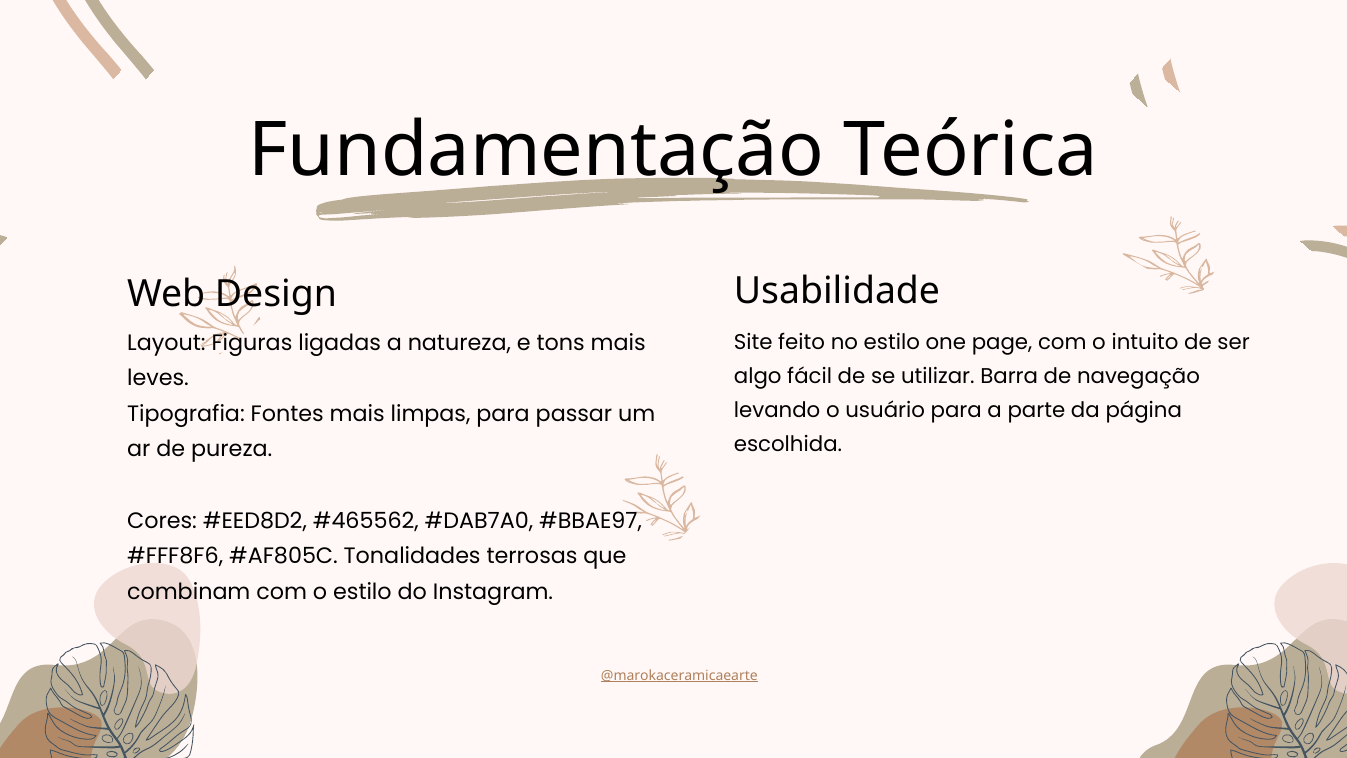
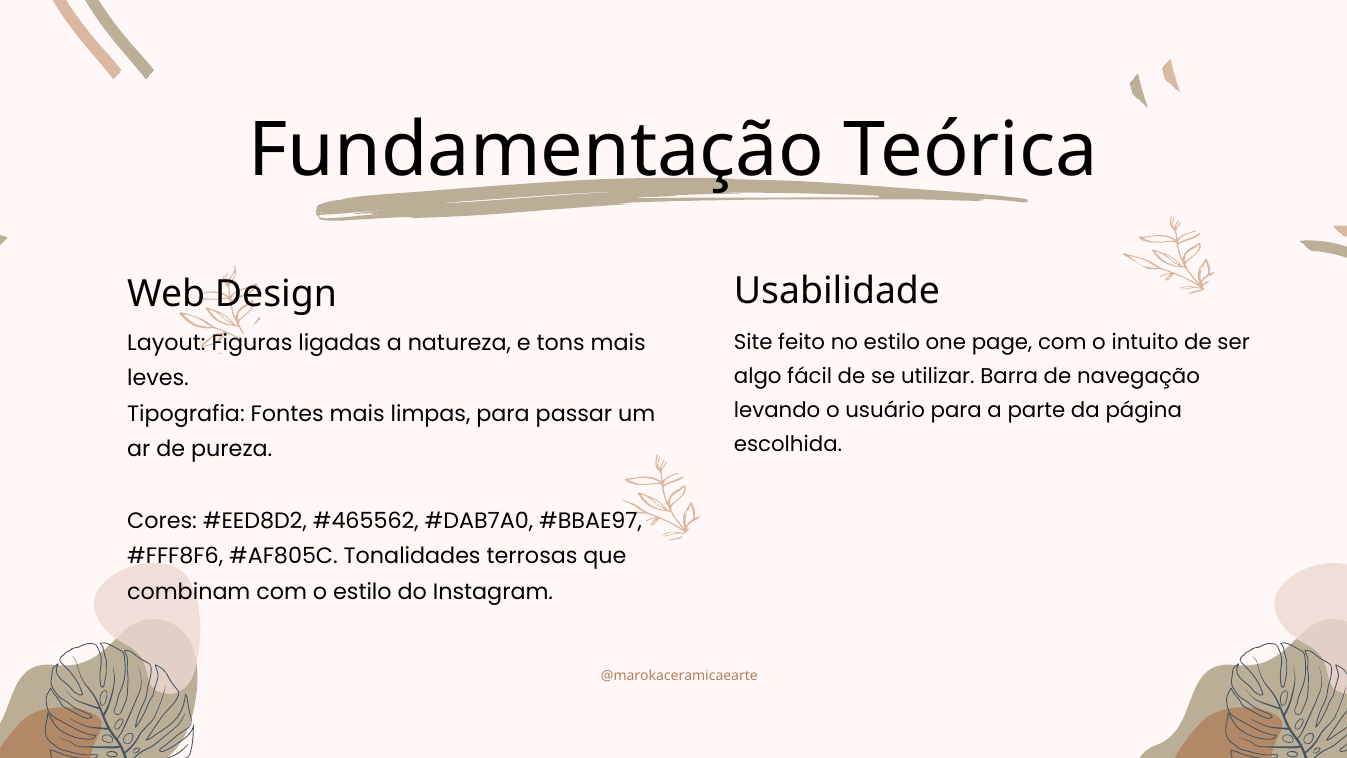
@marokaceramicaearte underline: present -> none
